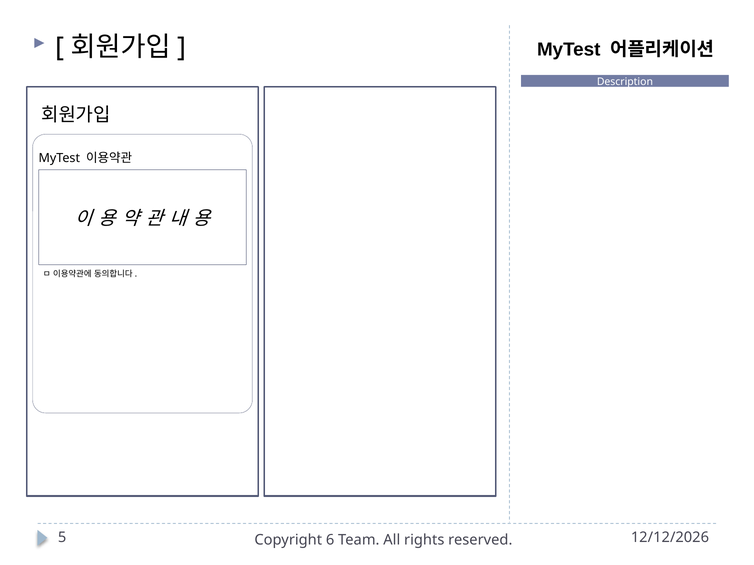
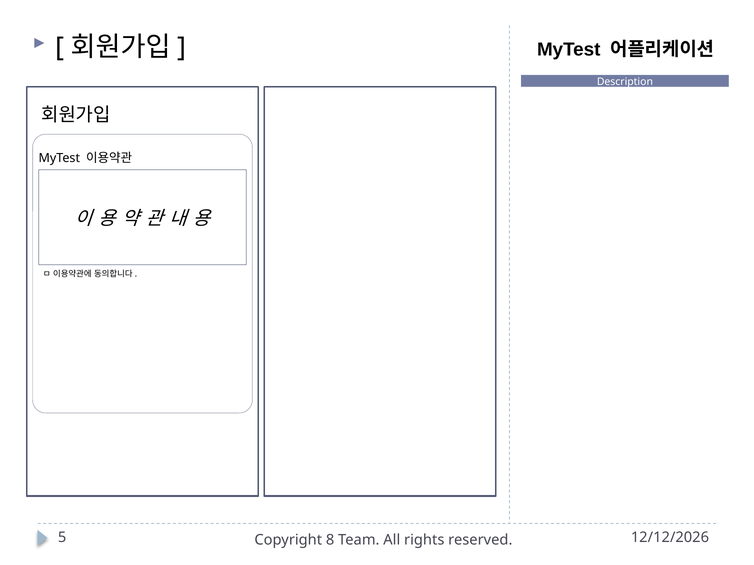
6: 6 -> 8
